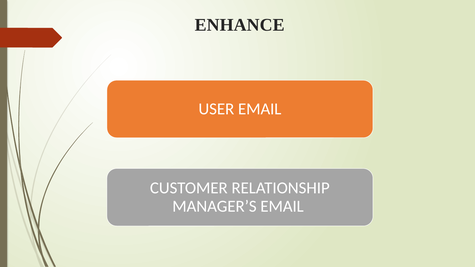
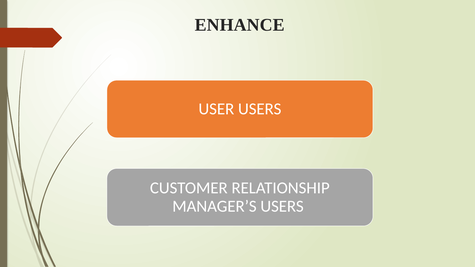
USER EMAIL: EMAIL -> USERS
MANAGER’S EMAIL: EMAIL -> USERS
